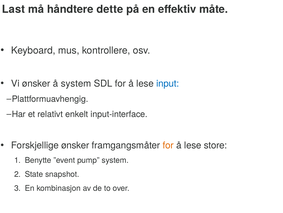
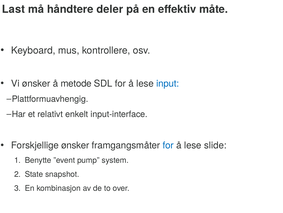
dette: dette -> deler
å system: system -> metode
for at (168, 145) colour: orange -> blue
store: store -> slide
